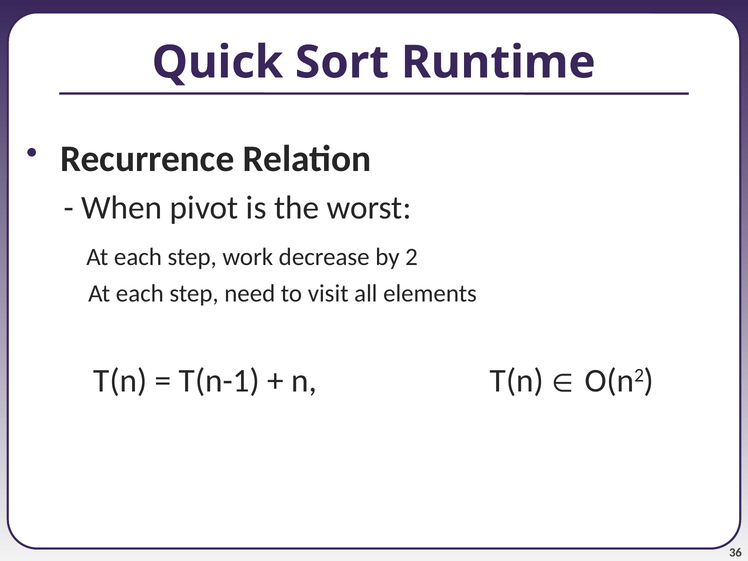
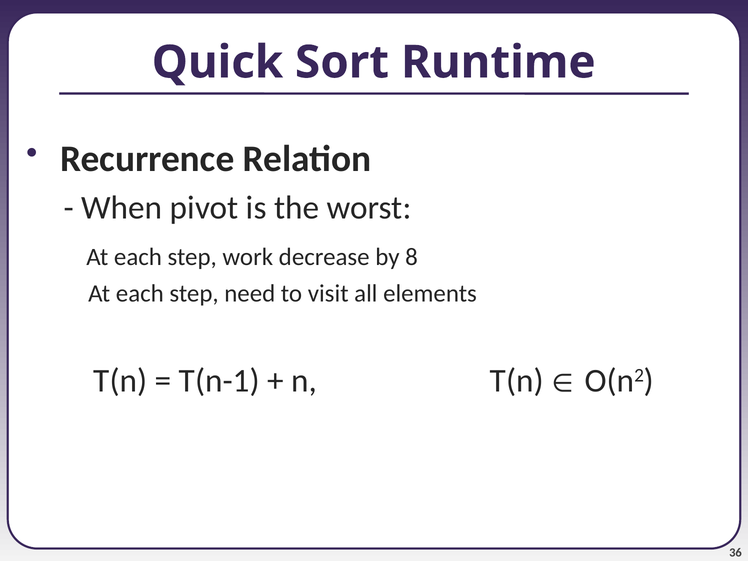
2: 2 -> 8
